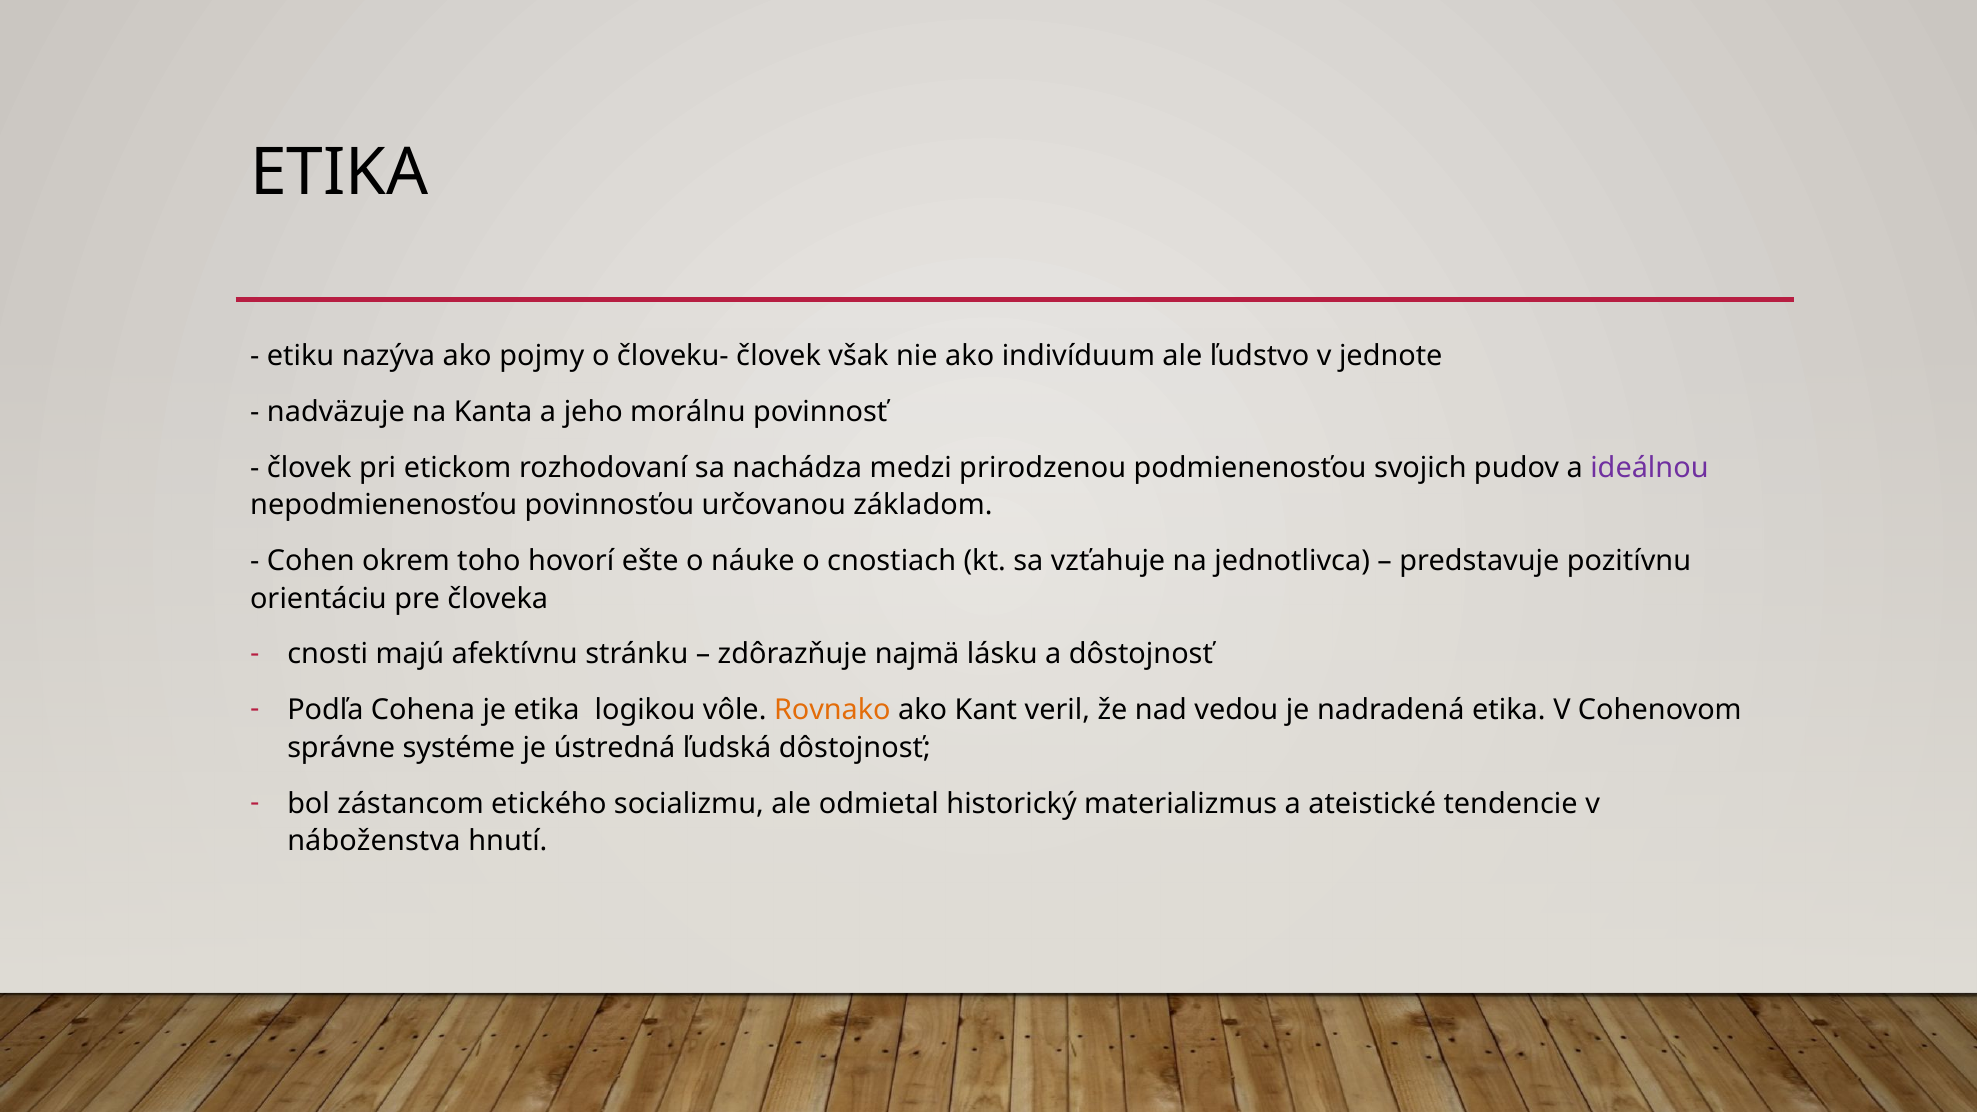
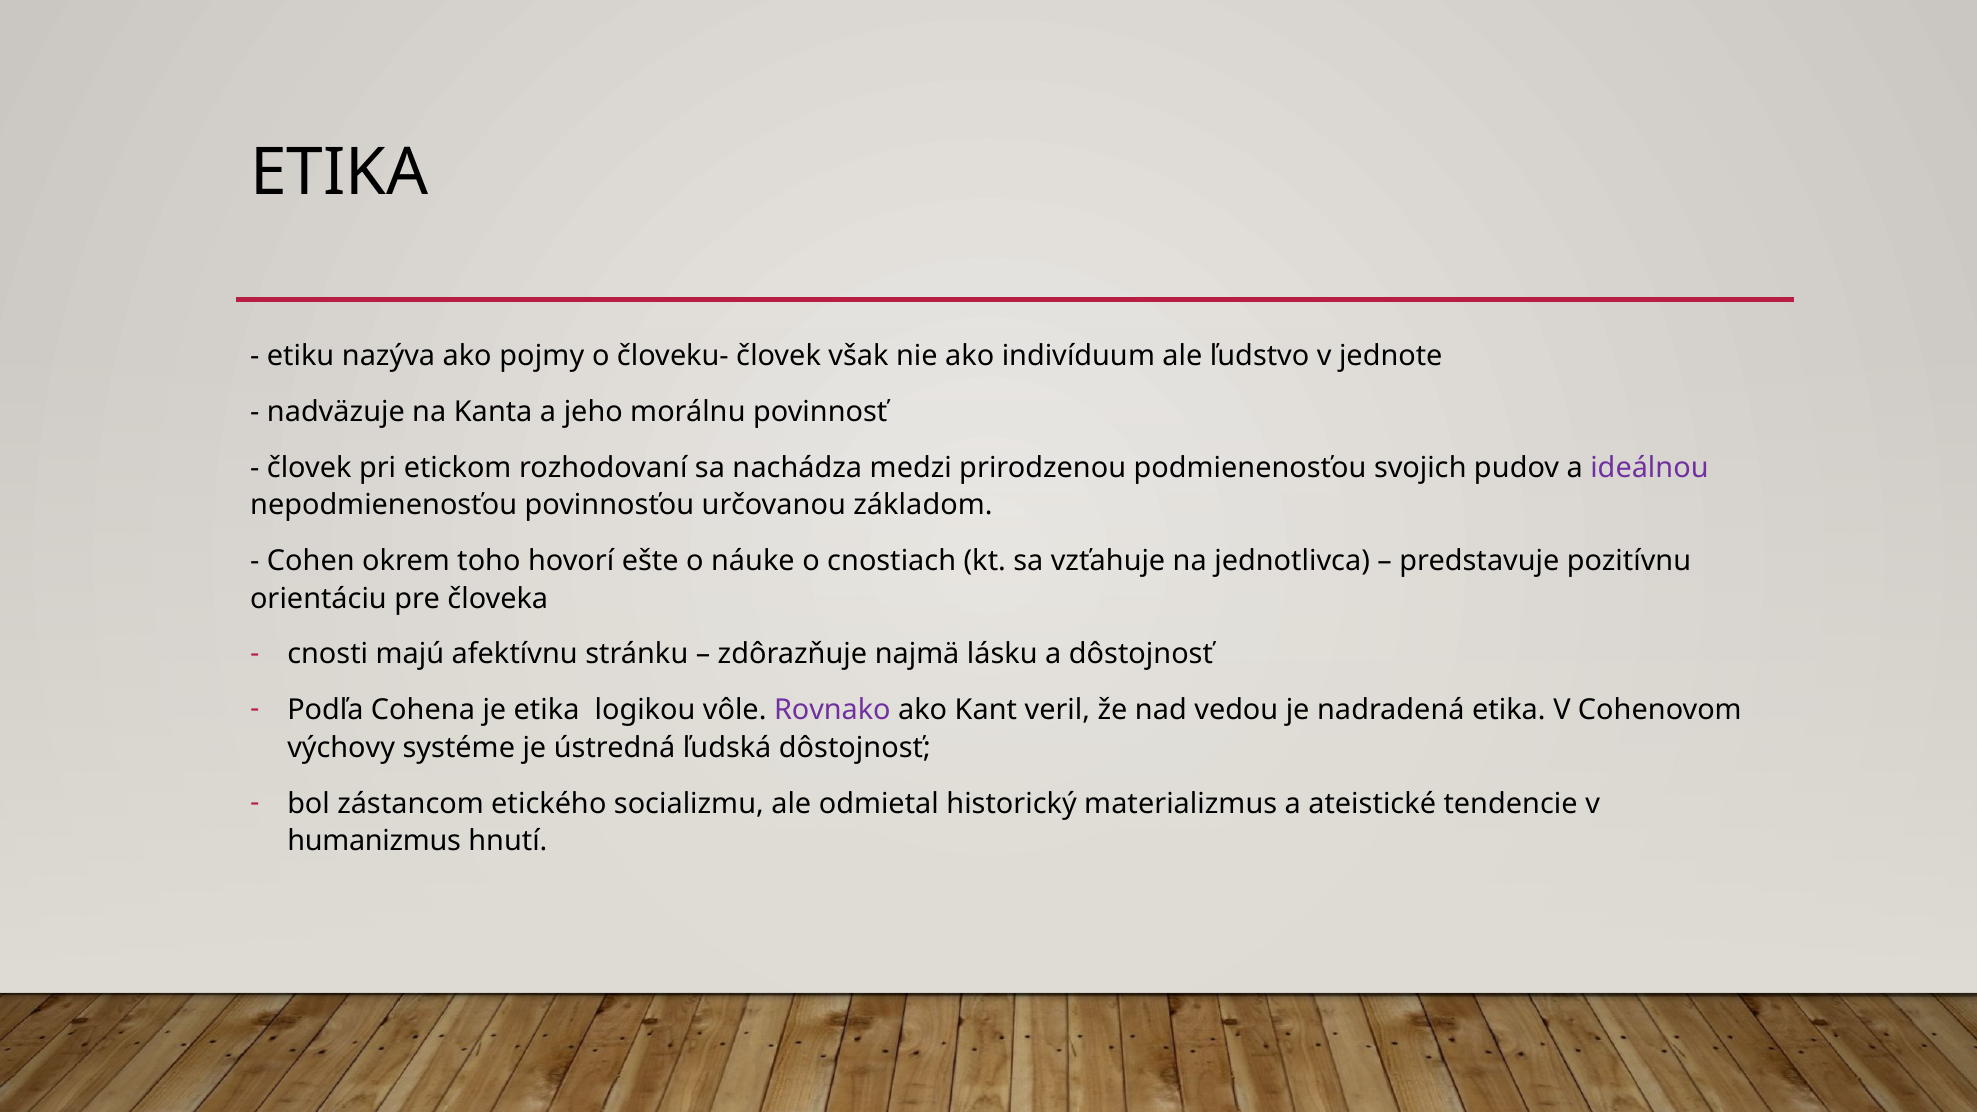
Rovnako colour: orange -> purple
správne: správne -> výchovy
náboženstva: náboženstva -> humanizmus
